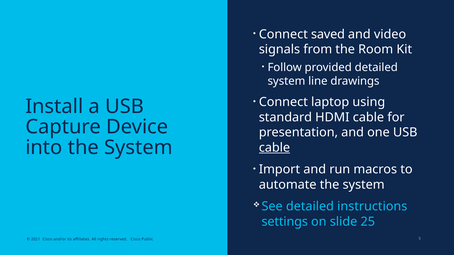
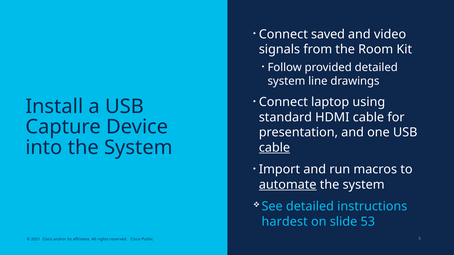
automate underline: none -> present
settings: settings -> hardest
25: 25 -> 53
